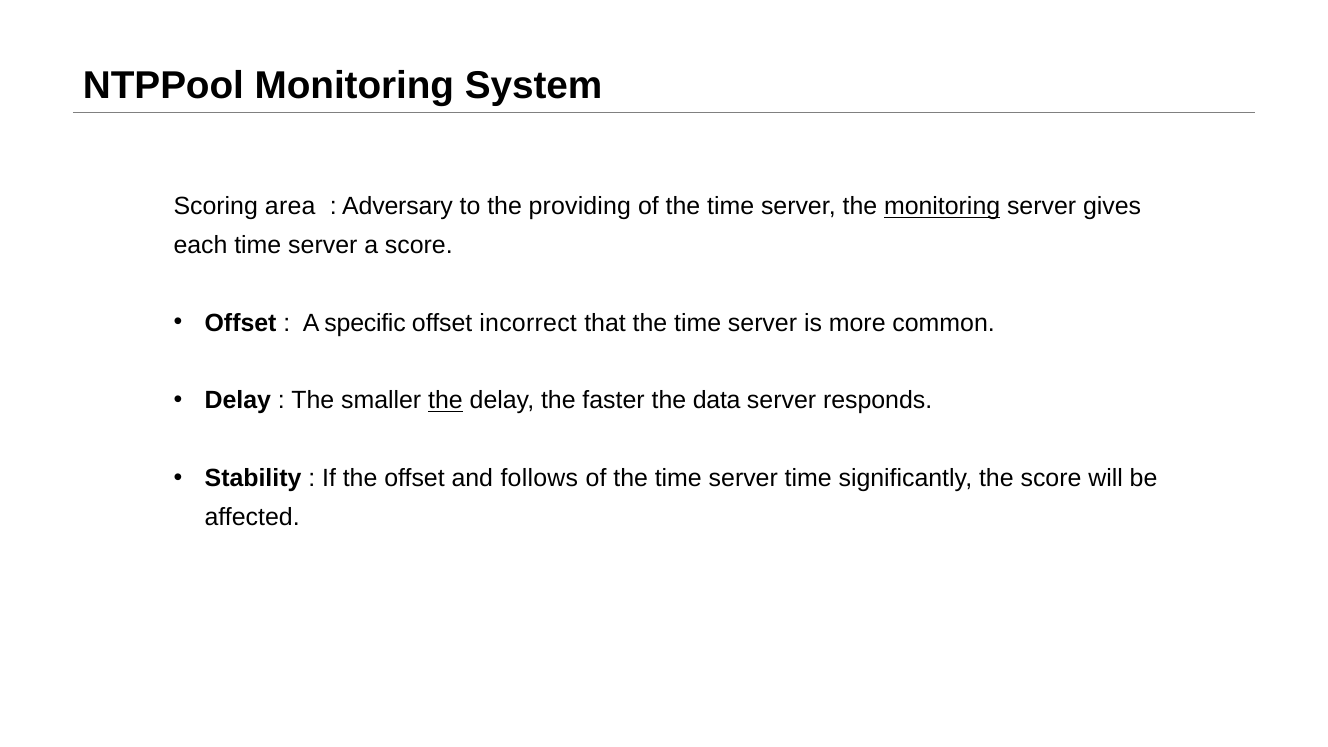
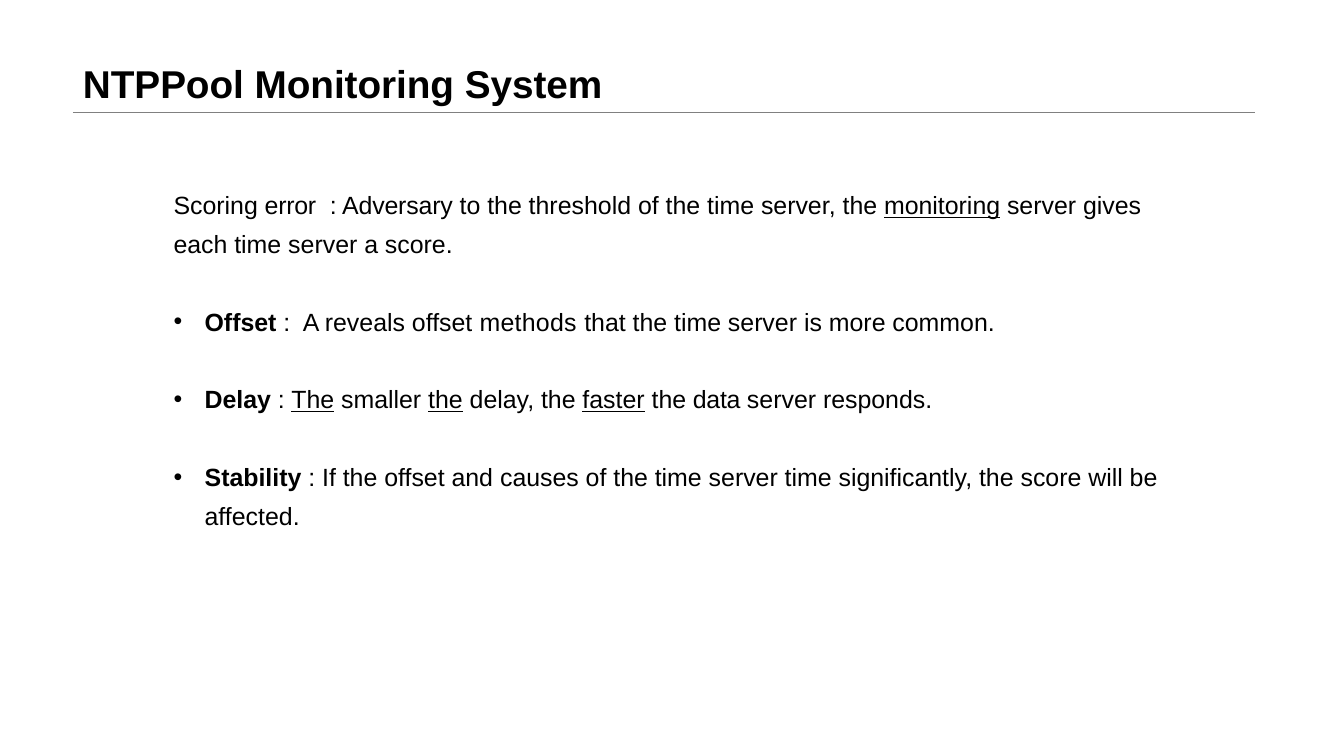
area: area -> error
providing: providing -> threshold
specific: specific -> reveals
incorrect: incorrect -> methods
The at (313, 401) underline: none -> present
faster underline: none -> present
follows: follows -> causes
